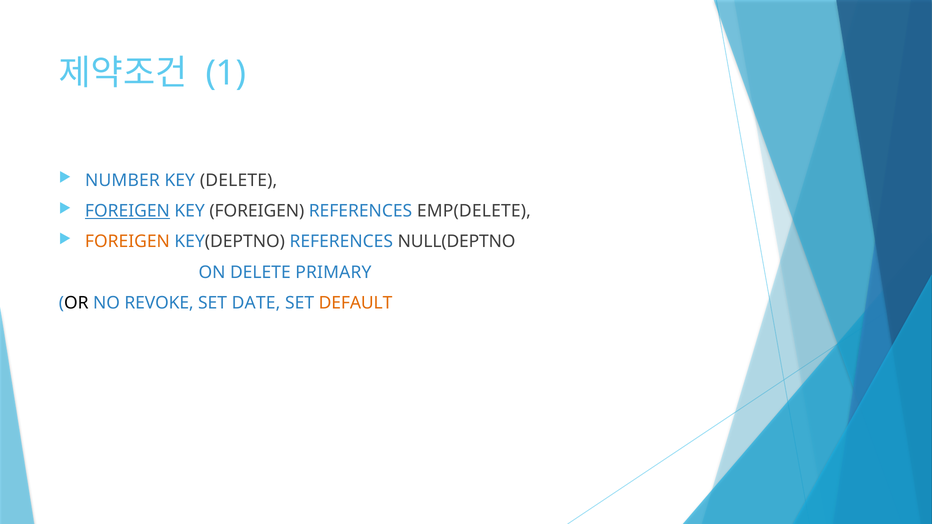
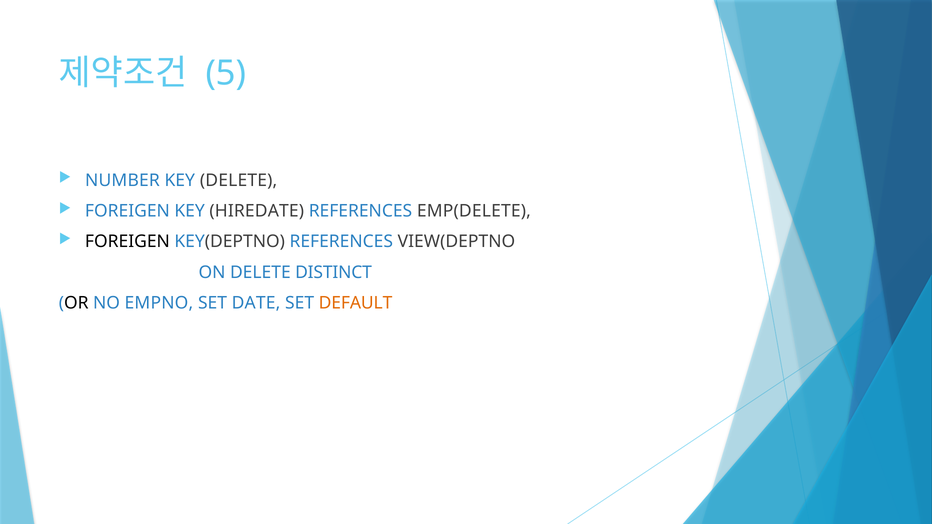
1: 1 -> 5
FOREIGEN at (127, 211) underline: present -> none
KEY FOREIGEN: FOREIGEN -> HIREDATE
FOREIGEN at (127, 242) colour: orange -> black
NULL(DEPTNO: NULL(DEPTNO -> VIEW(DEPTNO
PRIMARY: PRIMARY -> DISTINCT
REVOKE: REVOKE -> EMPNO
